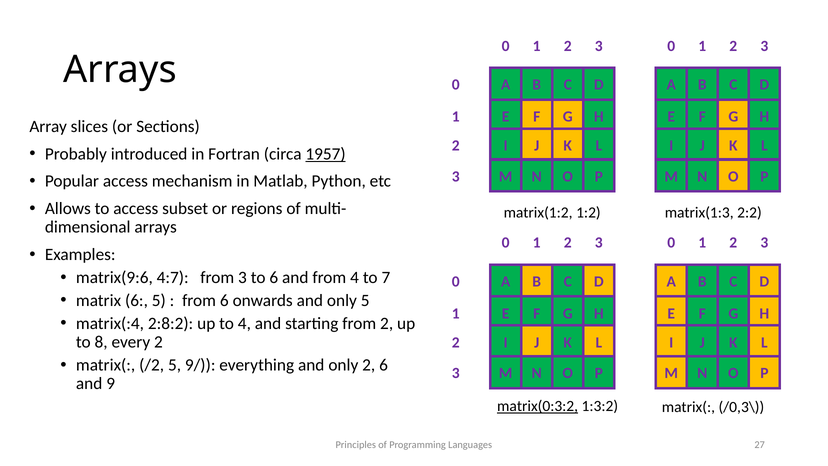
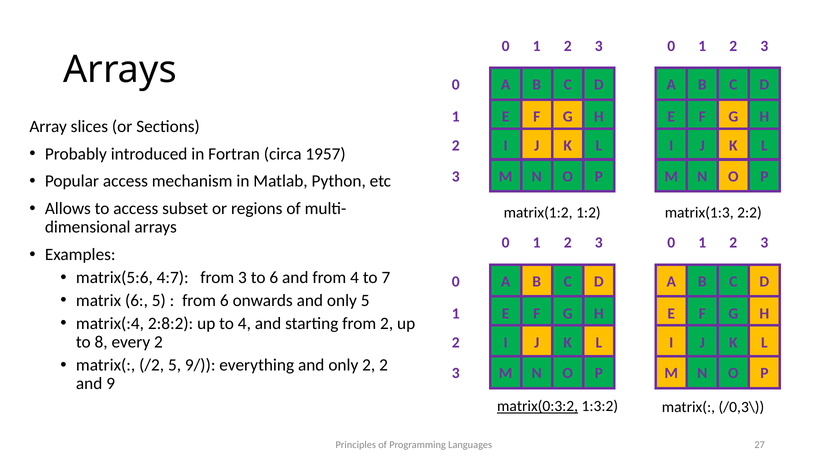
1957 underline: present -> none
matrix(9:6: matrix(9:6 -> matrix(5:6
2 6: 6 -> 2
